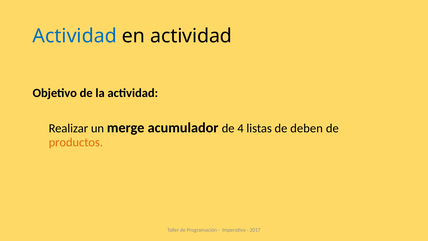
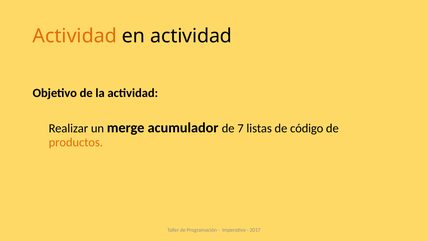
Actividad at (75, 36) colour: blue -> orange
4: 4 -> 7
deben: deben -> código
